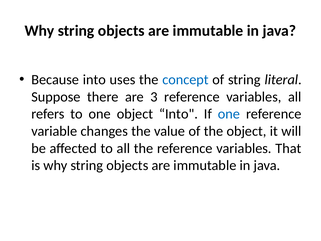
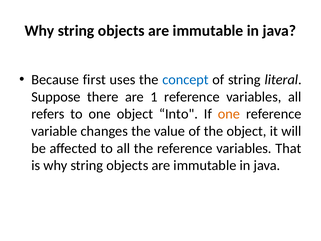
Because into: into -> first
3: 3 -> 1
one at (229, 114) colour: blue -> orange
